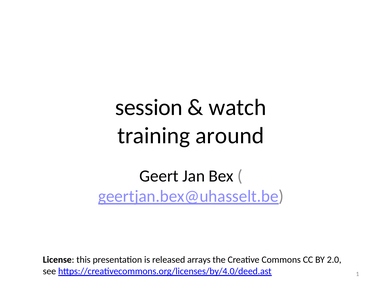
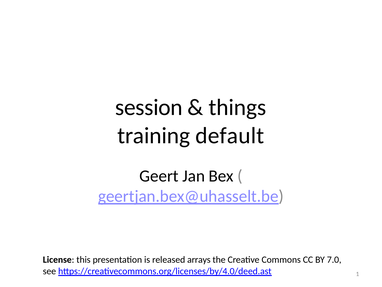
watch: watch -> things
around: around -> default
2.0: 2.0 -> 7.0
